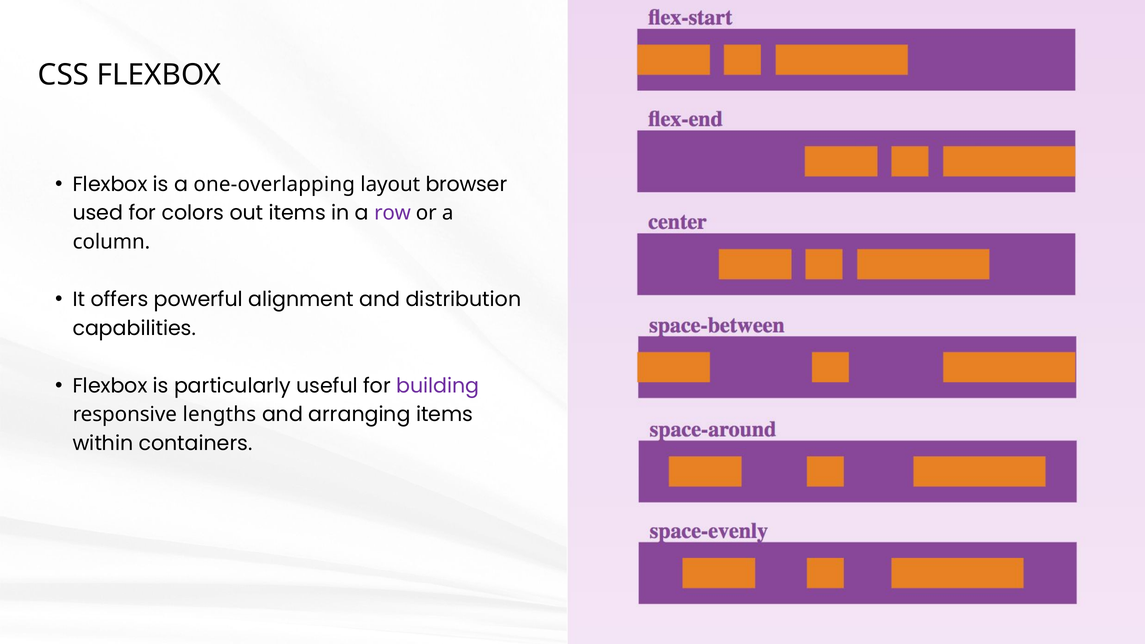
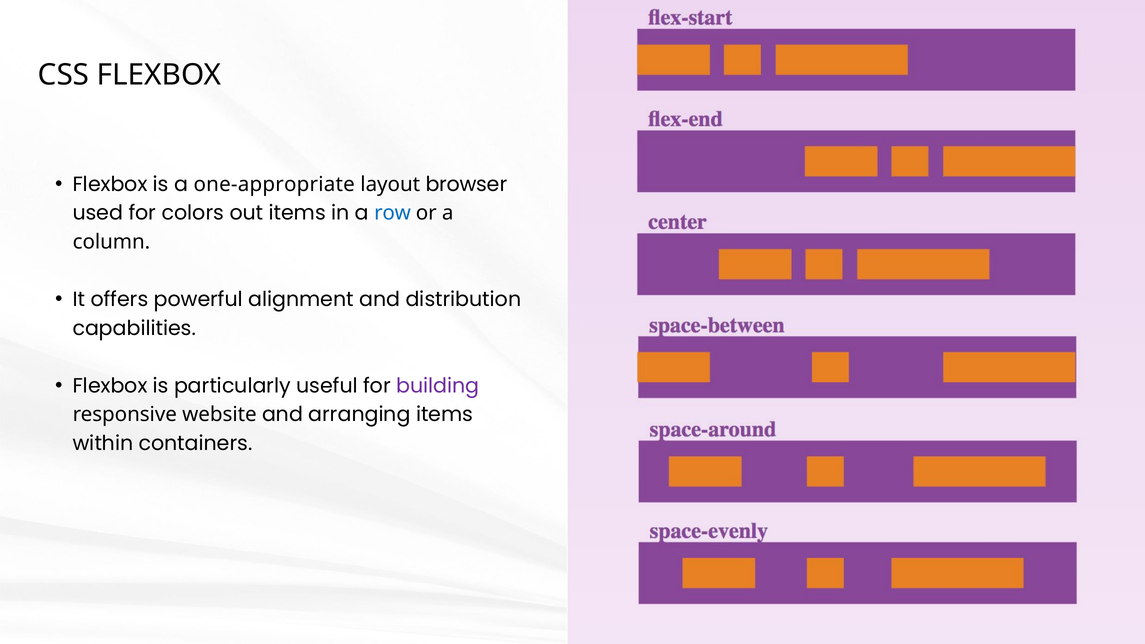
one-overlapping: one-overlapping -> one-appropriate
row colour: purple -> blue
lengths: lengths -> website
